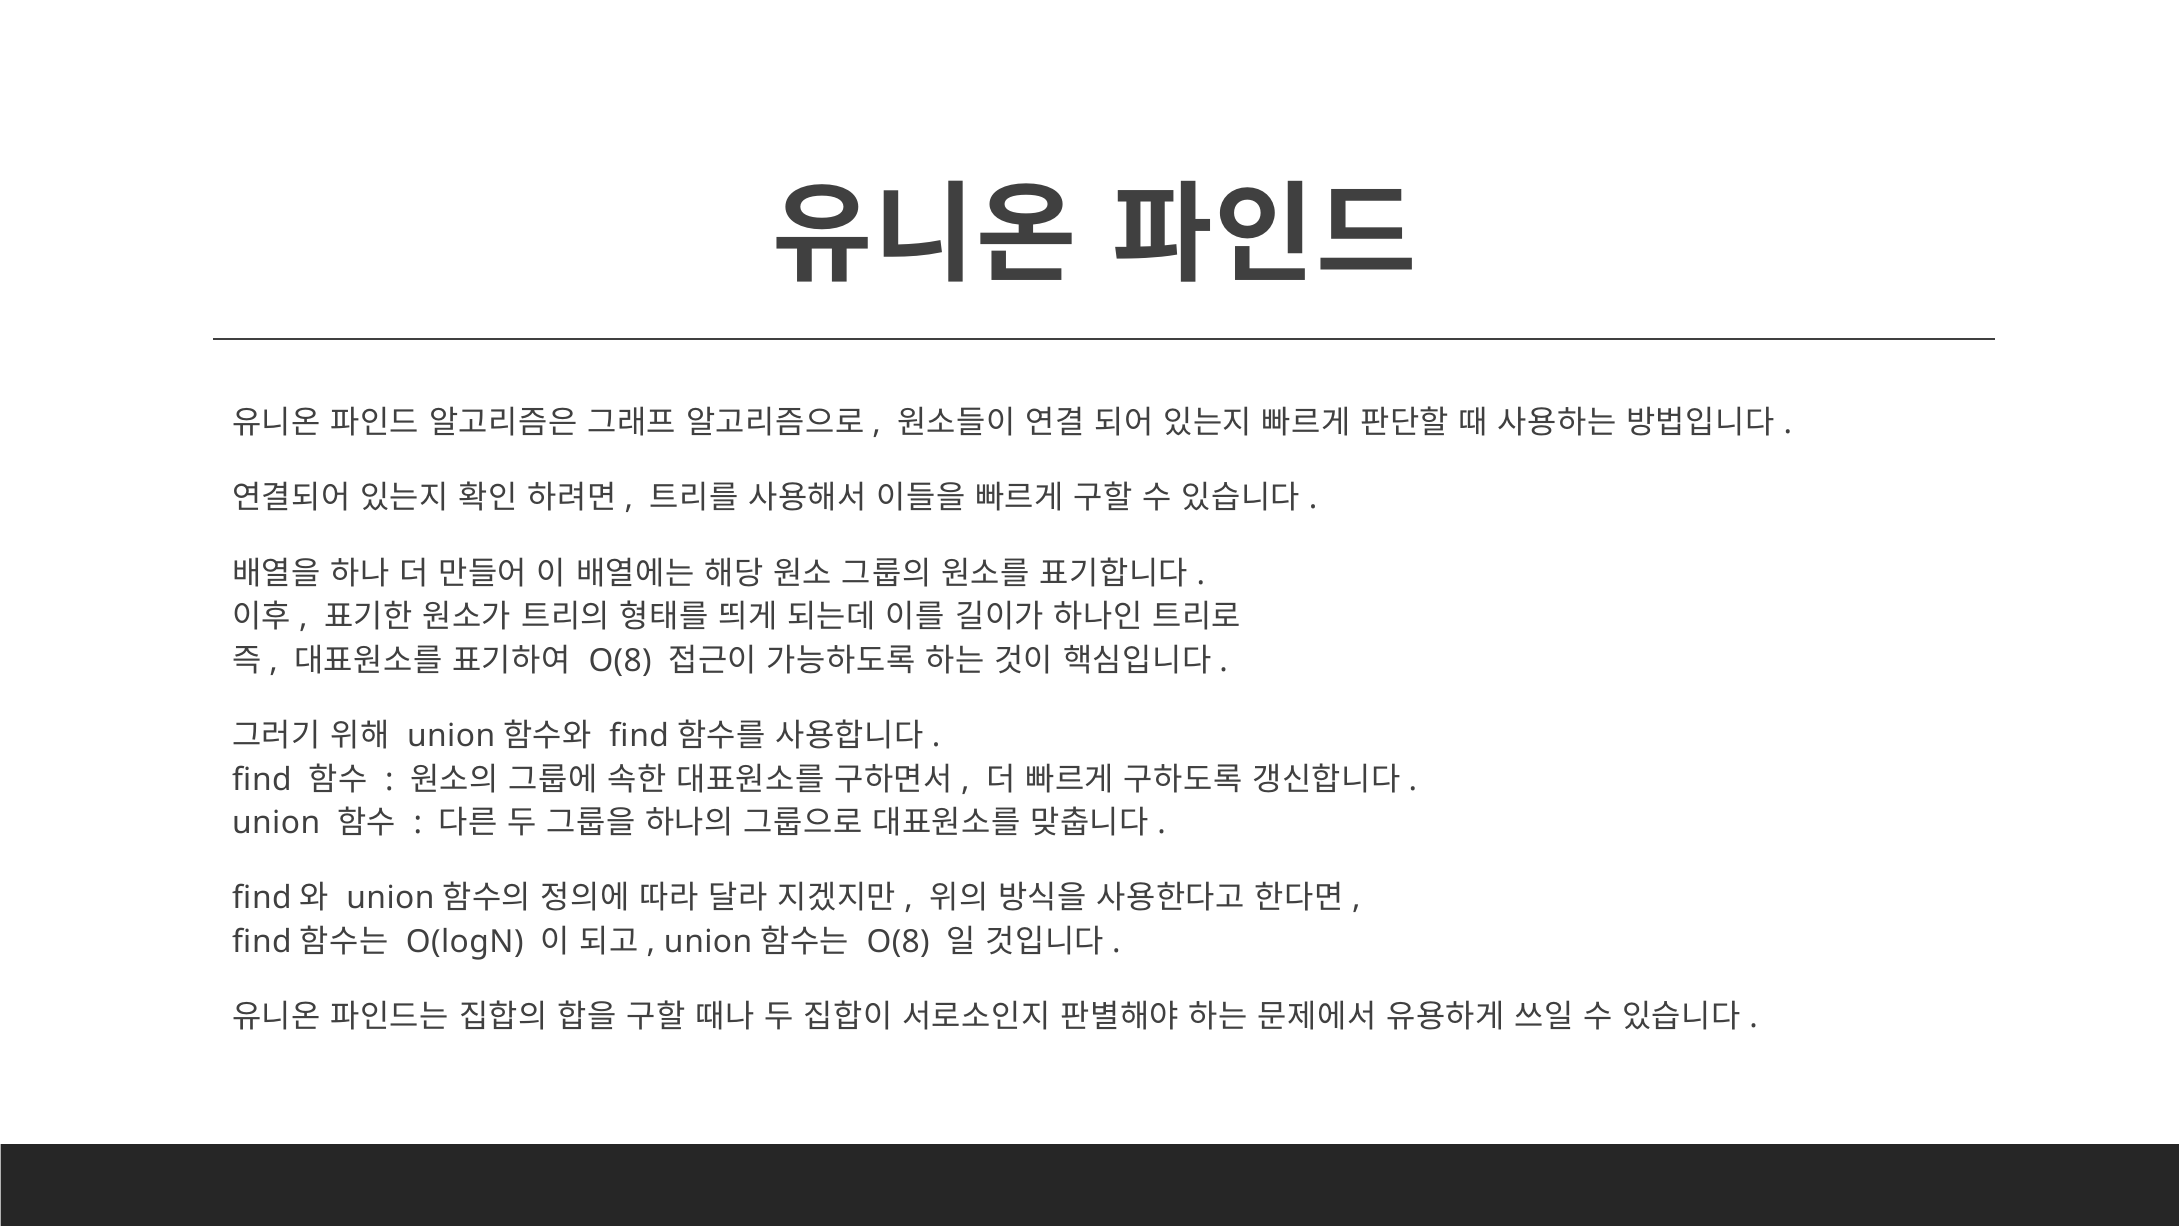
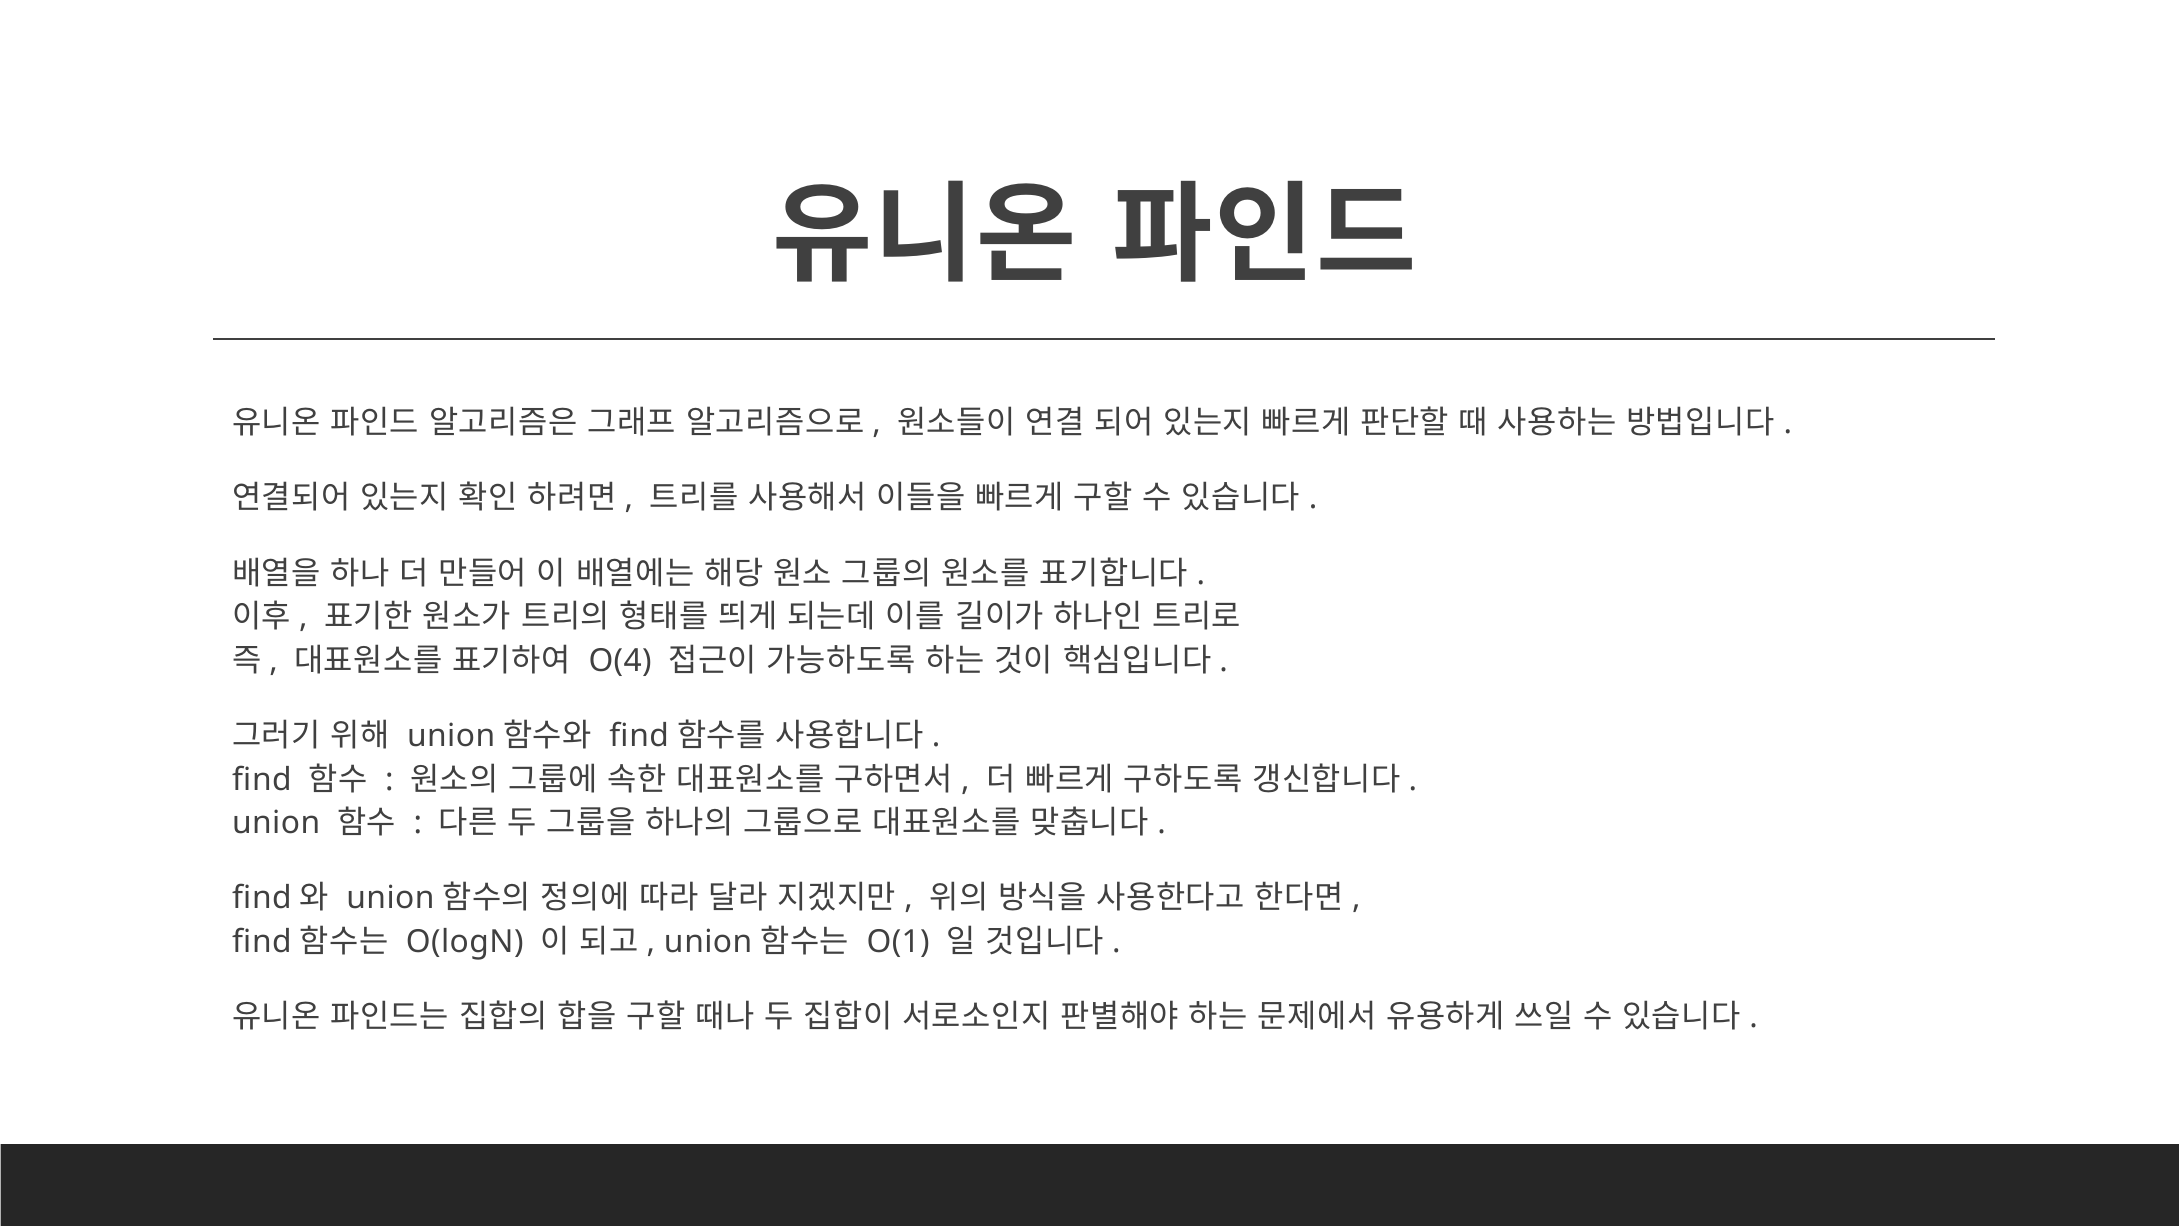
O(8 at (620, 661): O(8 -> O(4
O(8 at (898, 942): O(8 -> O(1
